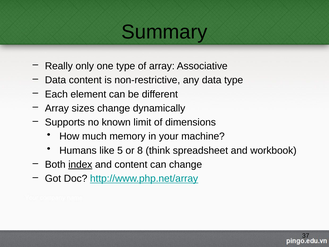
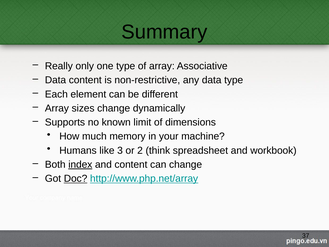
5: 5 -> 3
8: 8 -> 2
Doc underline: none -> present
